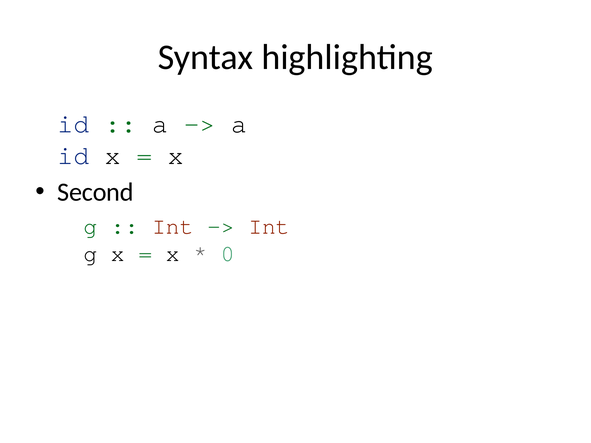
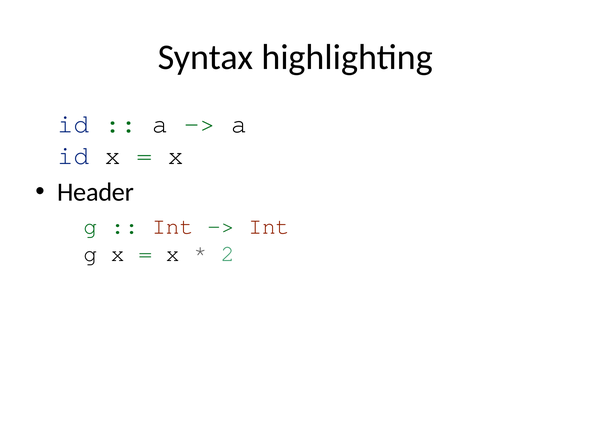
Second: Second -> Header
0: 0 -> 2
